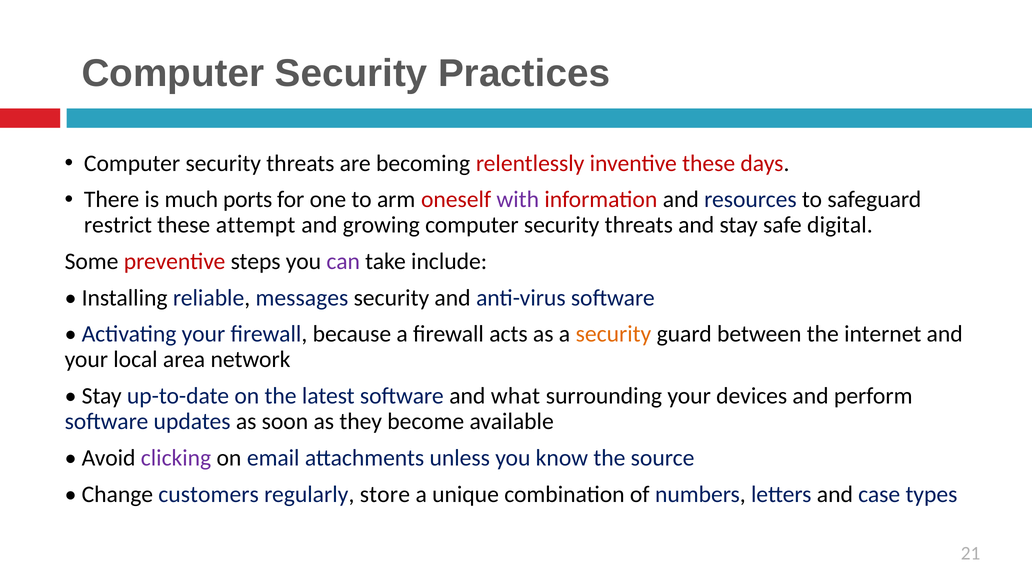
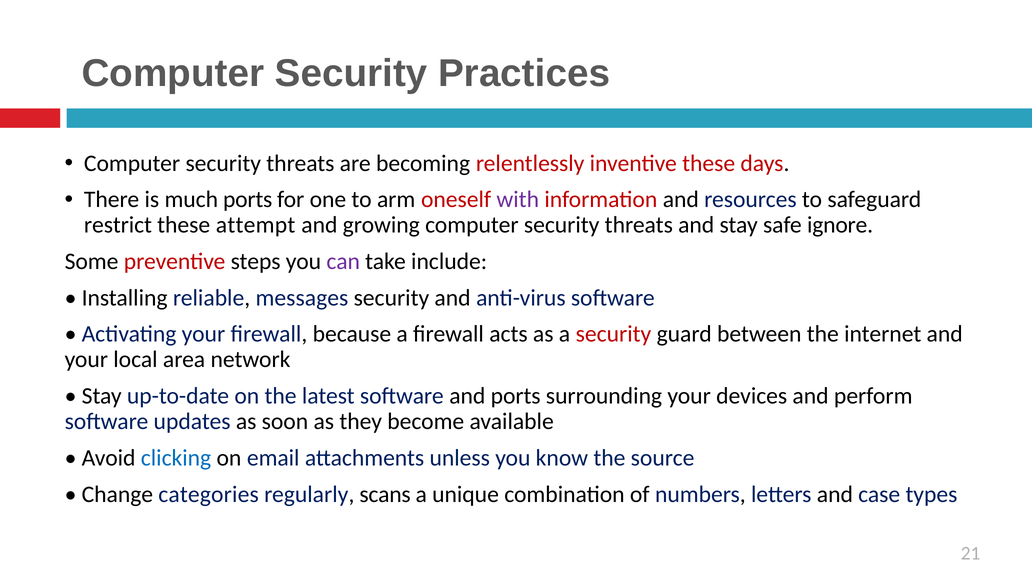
digital: digital -> ignore
security at (613, 334) colour: orange -> red
and what: what -> ports
clicking colour: purple -> blue
customers: customers -> categories
store: store -> scans
